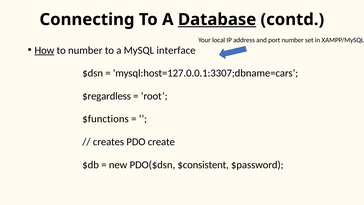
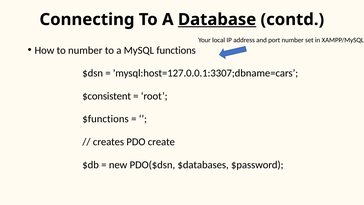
How underline: present -> none
interface: interface -> functions
$regardless: $regardless -> $consistent
$consistent: $consistent -> $databases
